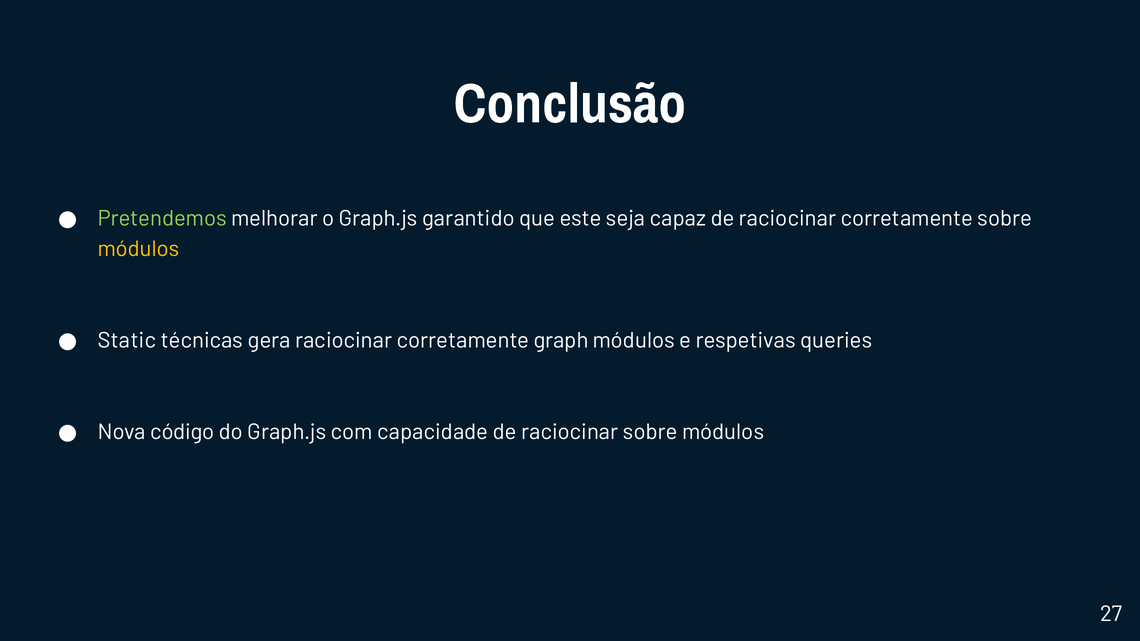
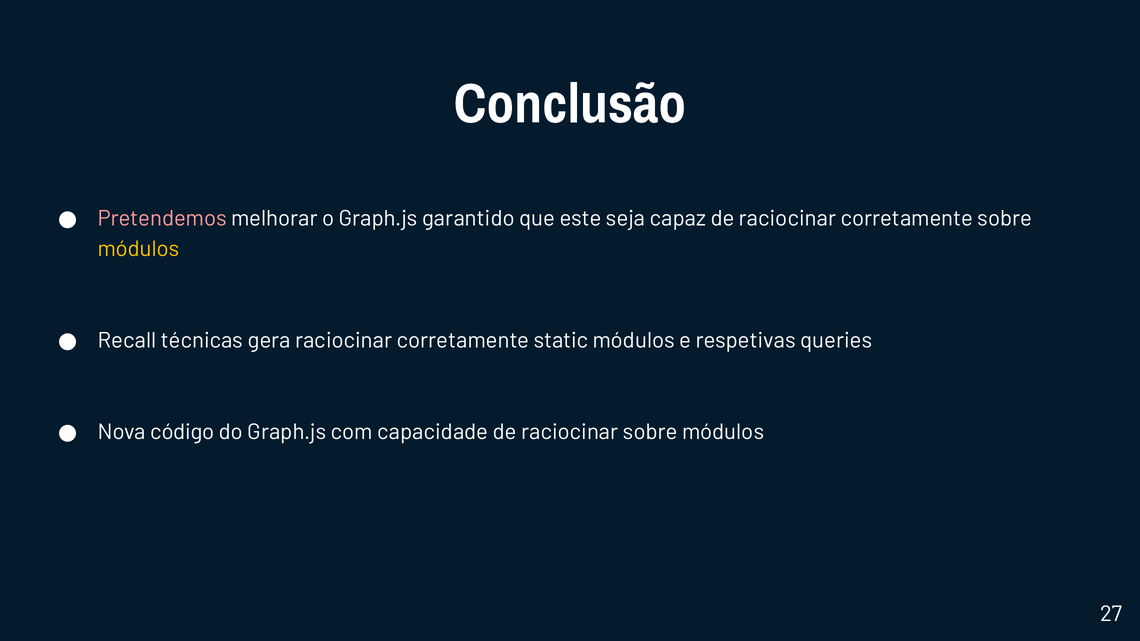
Pretendemos colour: light green -> pink
Static: Static -> Recall
graph: graph -> static
